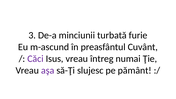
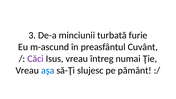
aşa colour: purple -> blue
